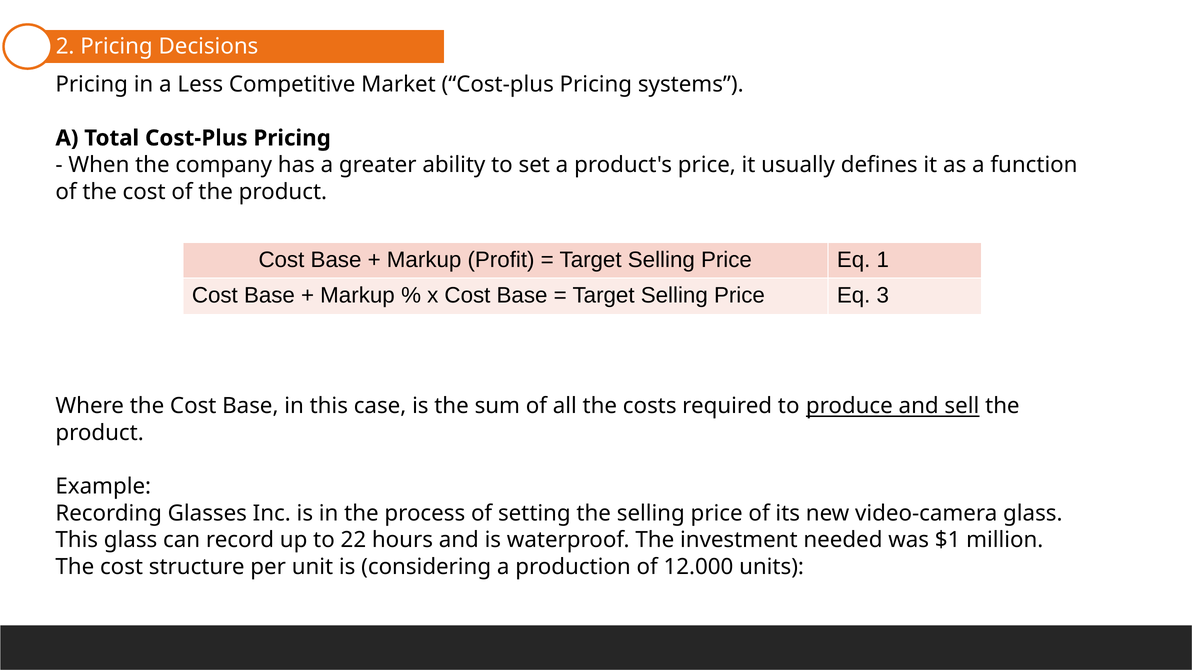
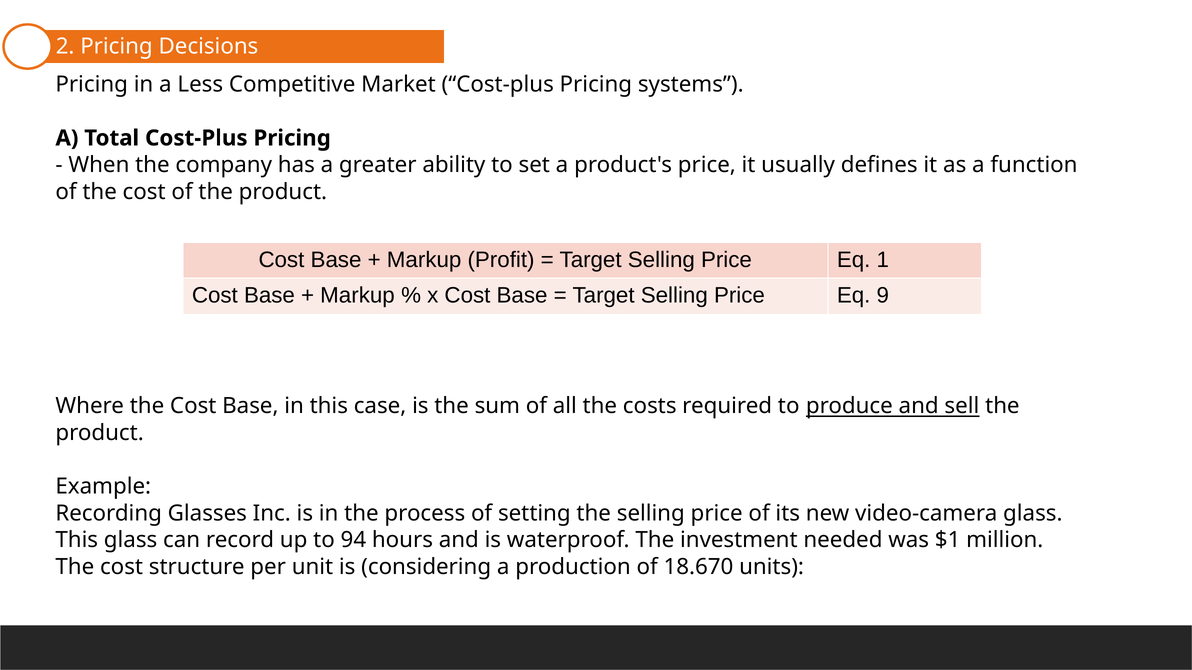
3: 3 -> 9
22: 22 -> 94
12.000: 12.000 -> 18.670
